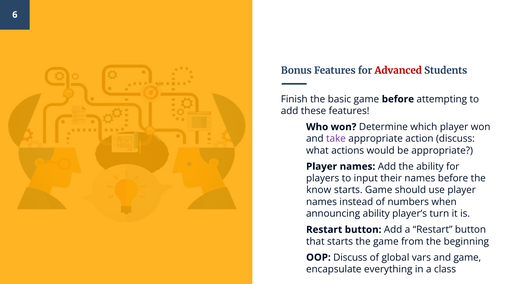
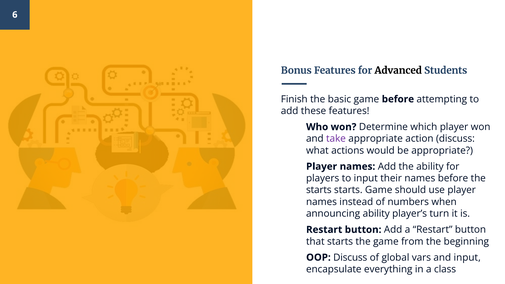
Advanced colour: red -> black
know at (319, 190): know -> starts
and game: game -> input
